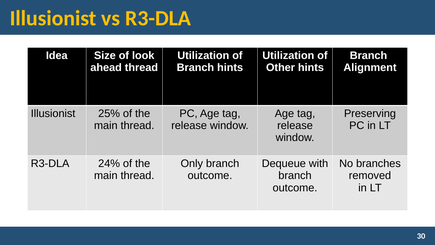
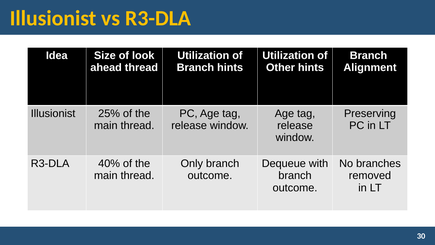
24%: 24% -> 40%
